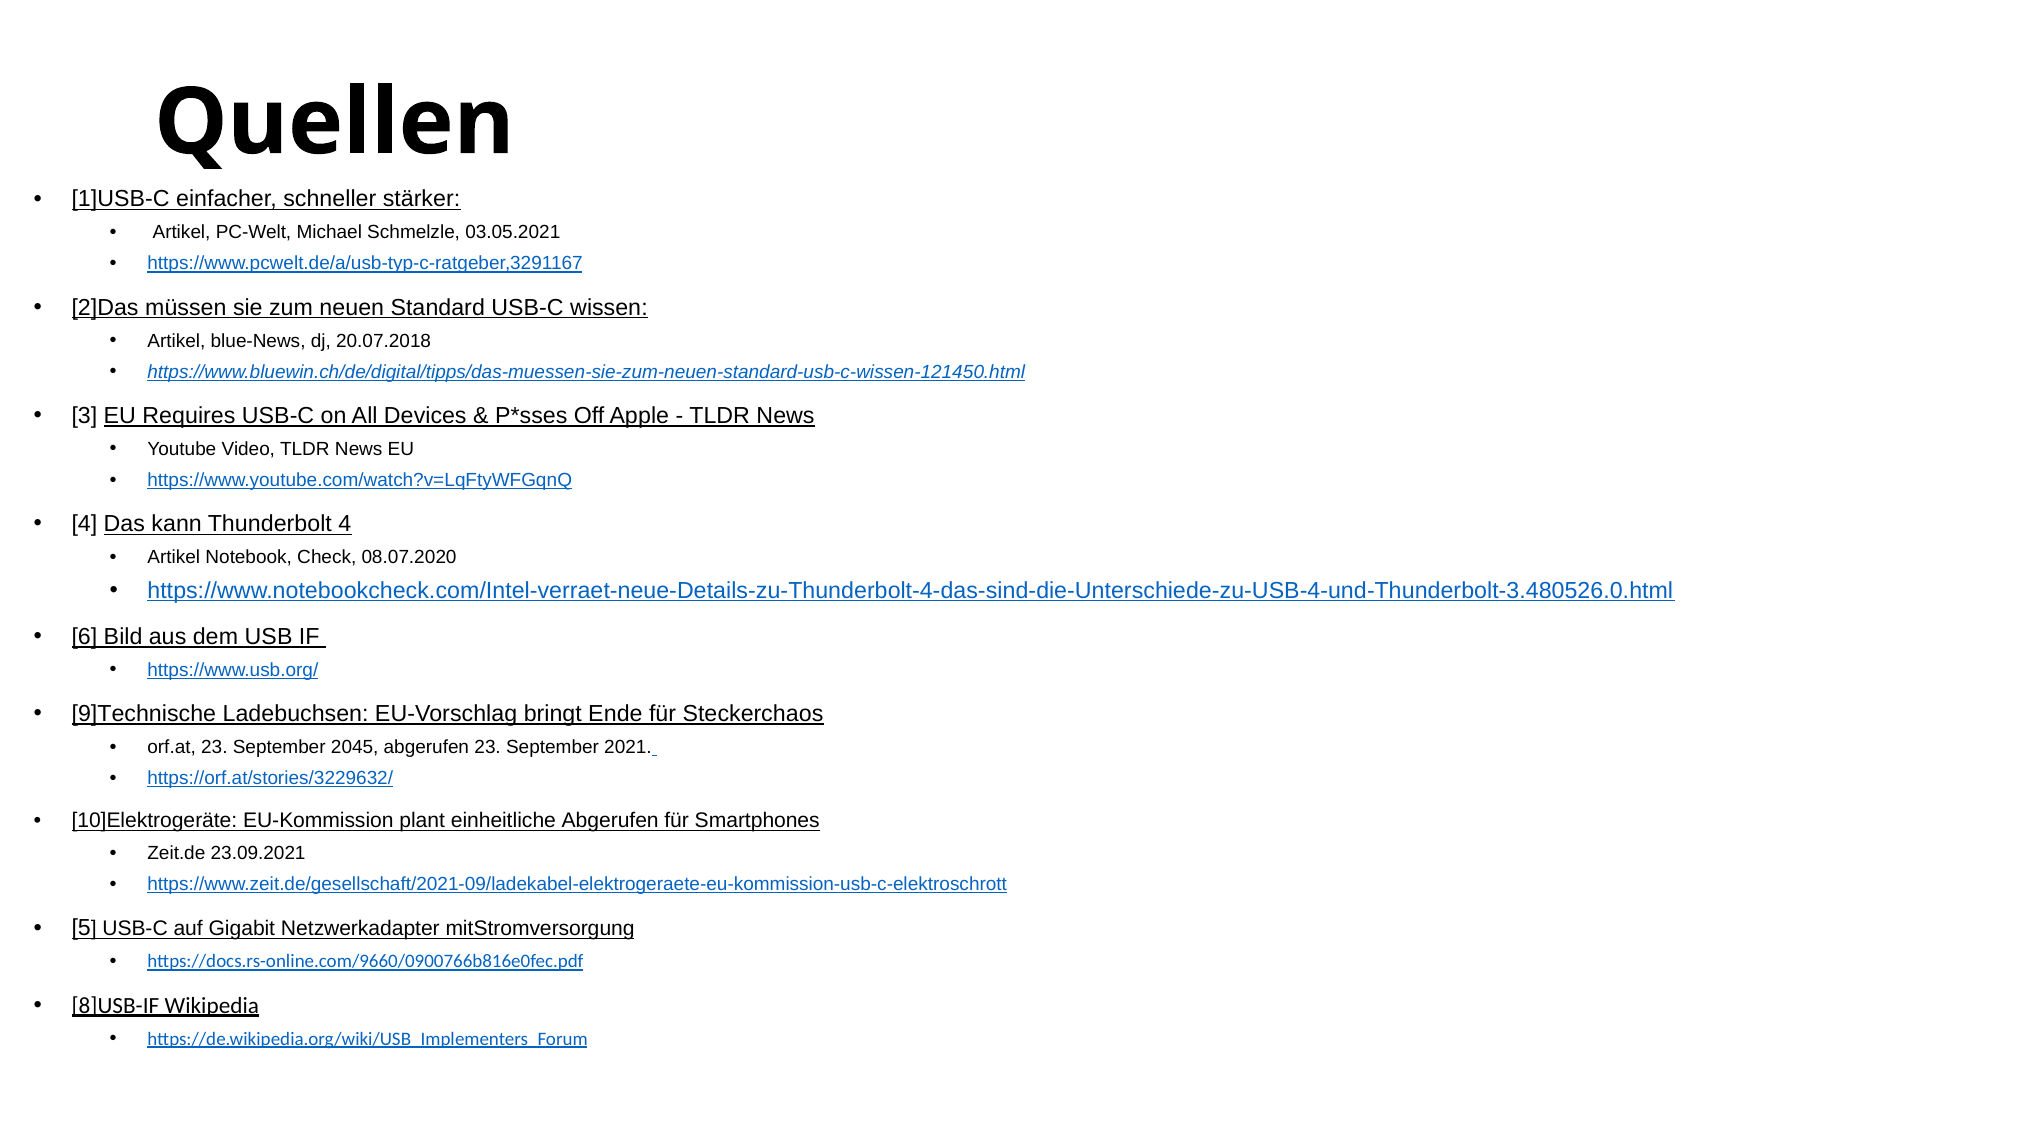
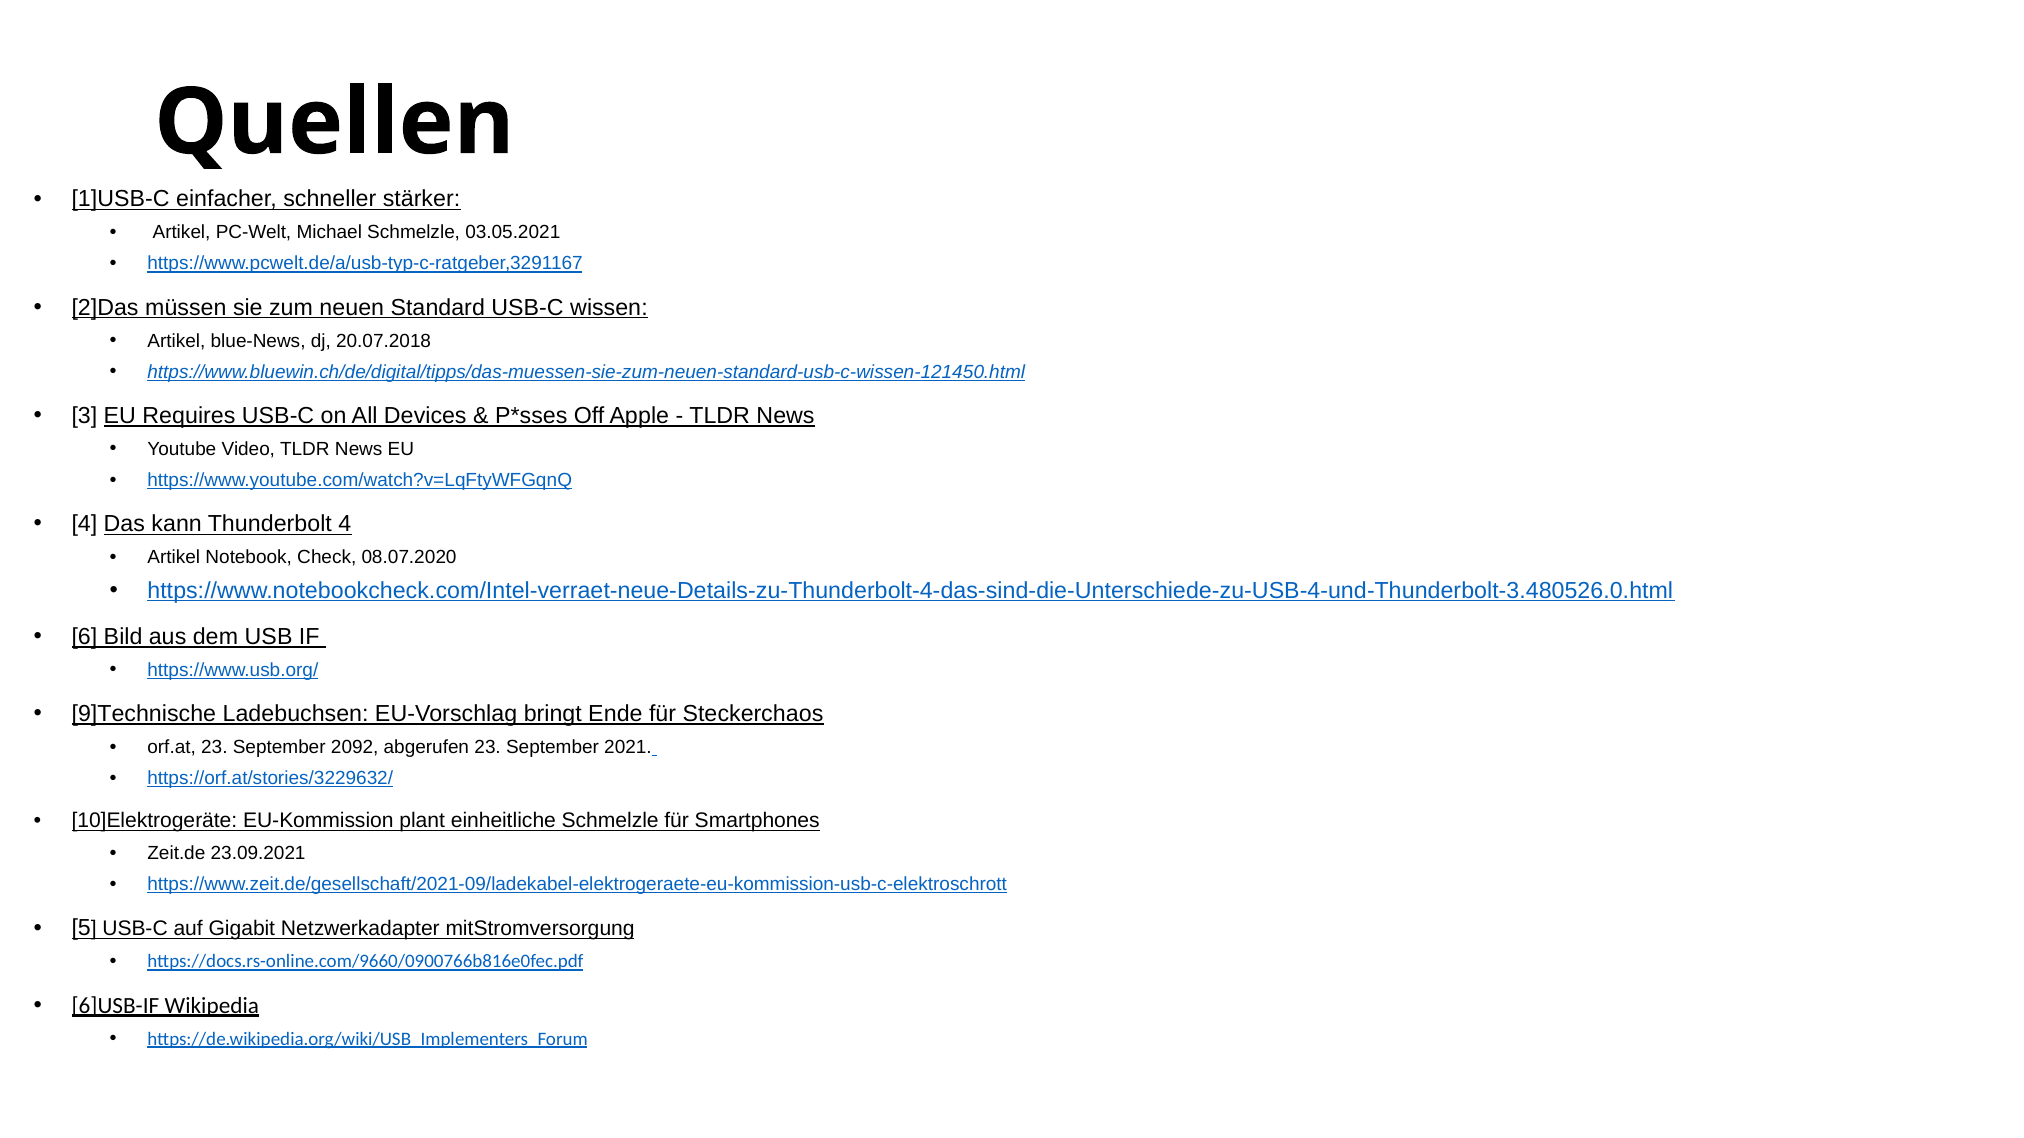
2045: 2045 -> 2092
einheitliche Abgerufen: Abgerufen -> Schmelzle
8]USB-IF: 8]USB-IF -> 6]USB-IF
